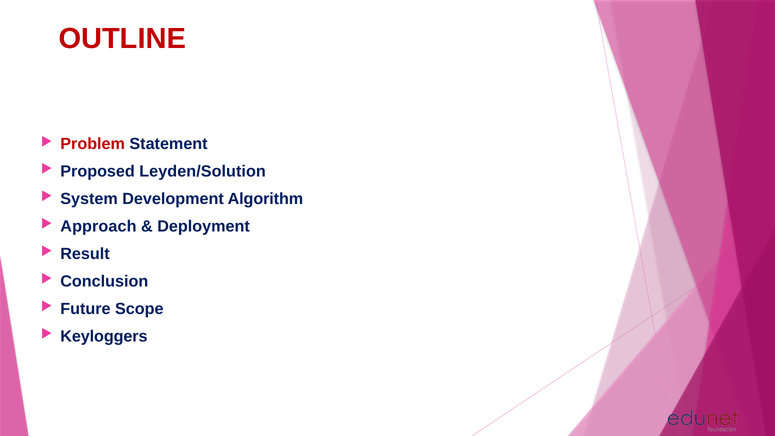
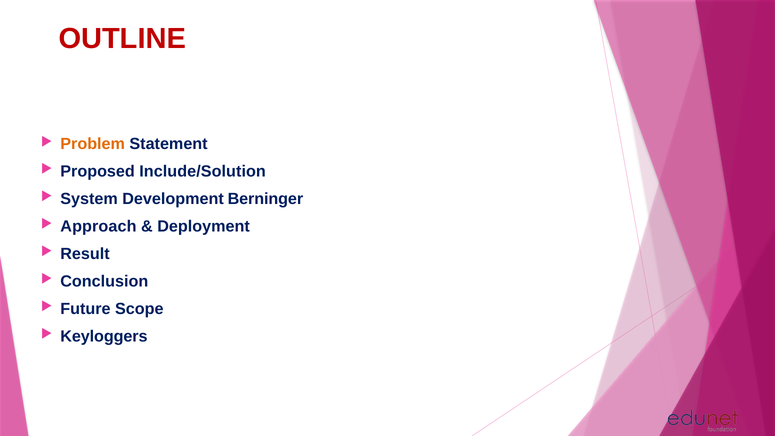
Problem colour: red -> orange
Leyden/Solution: Leyden/Solution -> Include/Solution
Algorithm: Algorithm -> Berninger
